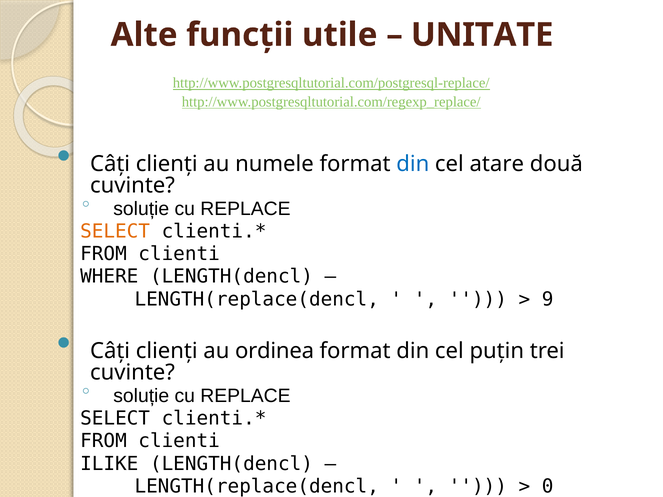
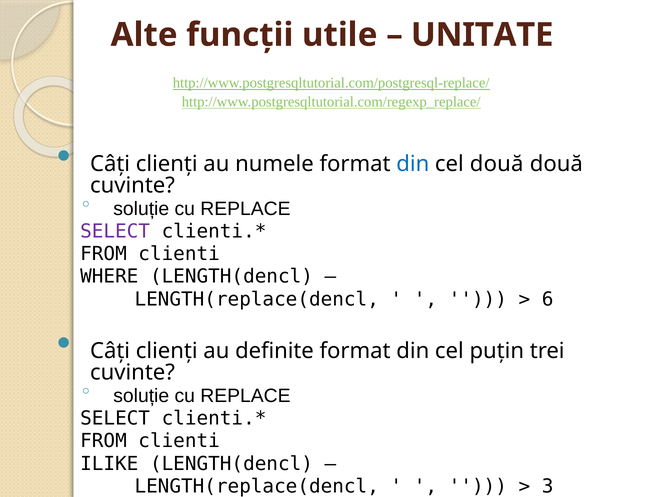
cel atare: atare -> două
SELECT at (115, 232) colour: orange -> purple
9: 9 -> 6
ordinea: ordinea -> definite
0: 0 -> 3
